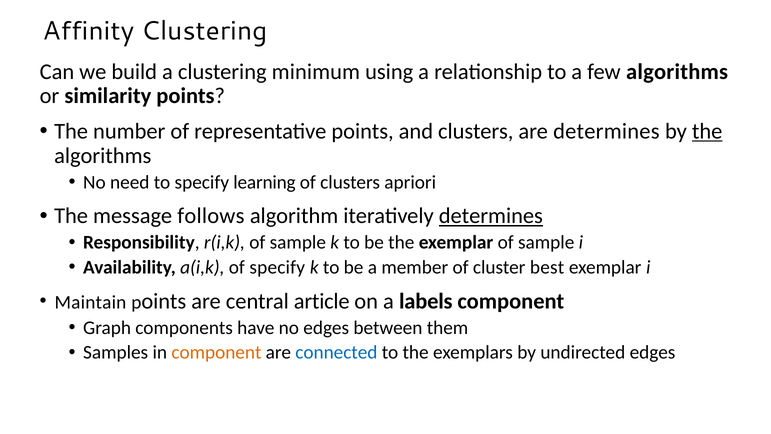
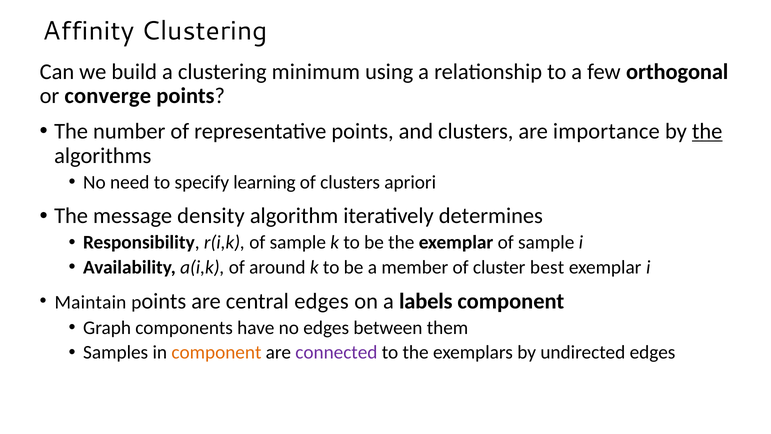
few algorithms: algorithms -> orthogonal
similarity: similarity -> converge
are determines: determines -> importance
follows: follows -> density
determines at (491, 216) underline: present -> none
of specify: specify -> around
central article: article -> edges
connected colour: blue -> purple
